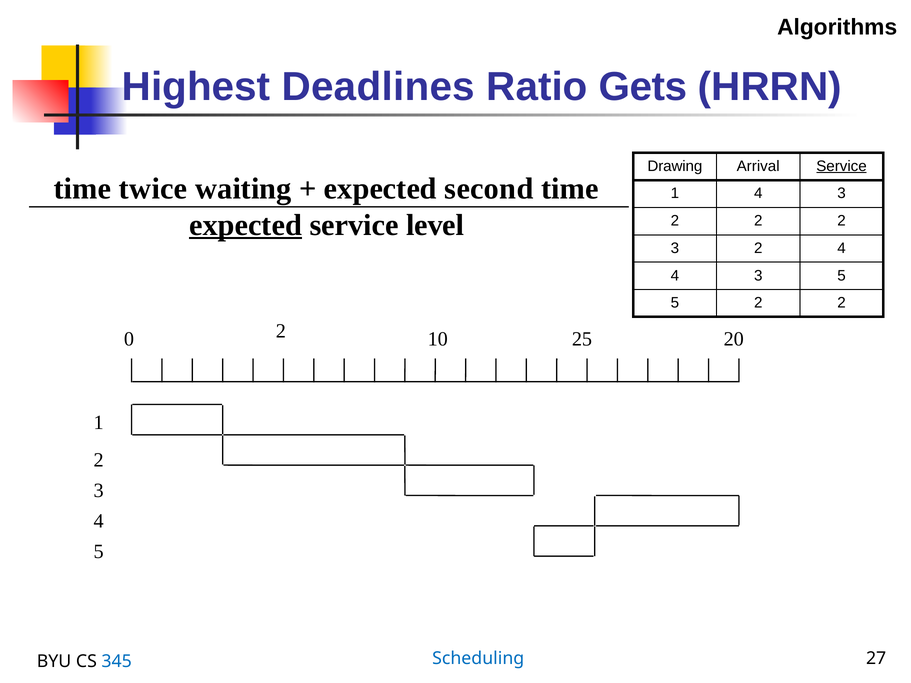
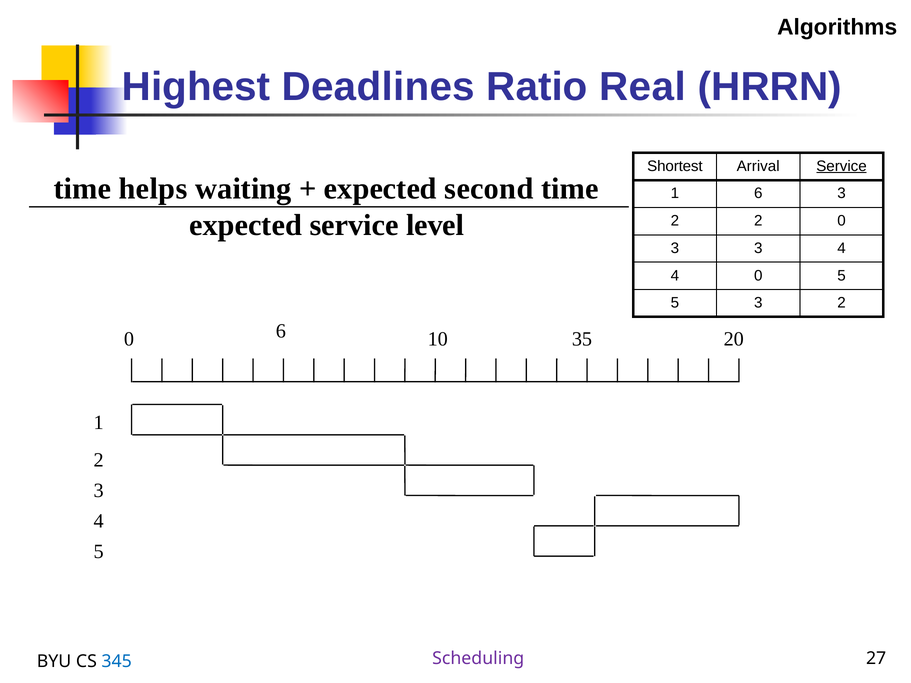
Gets: Gets -> Real
Drawing: Drawing -> Shortest
twice: twice -> helps
1 4: 4 -> 6
expected at (245, 225) underline: present -> none
2 2 2: 2 -> 0
2 at (758, 248): 2 -> 3
3 at (758, 276): 3 -> 0
5 2: 2 -> 3
0 2: 2 -> 6
25: 25 -> 35
Scheduling colour: blue -> purple
